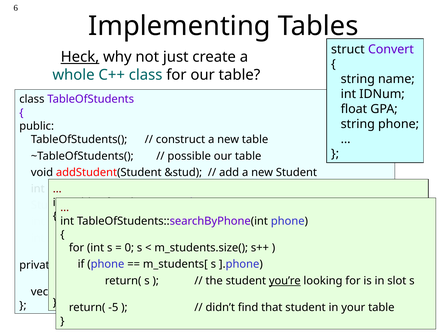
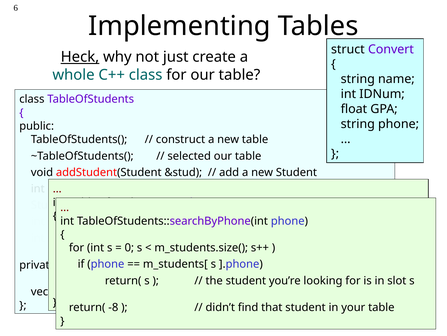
possible: possible -> selected
you’re at (285, 280) underline: present -> none
-5: -5 -> -8
